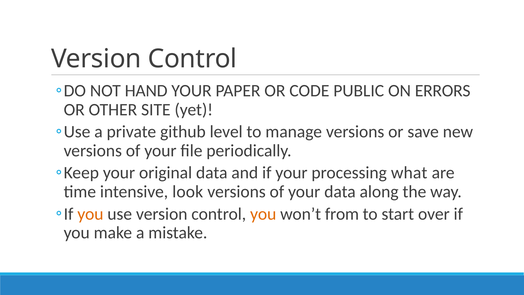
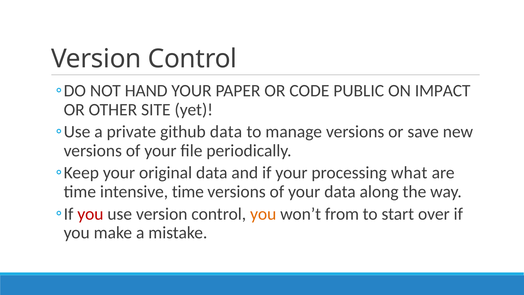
ERRORS: ERRORS -> IMPACT
github level: level -> data
intensive look: look -> time
you at (90, 214) colour: orange -> red
